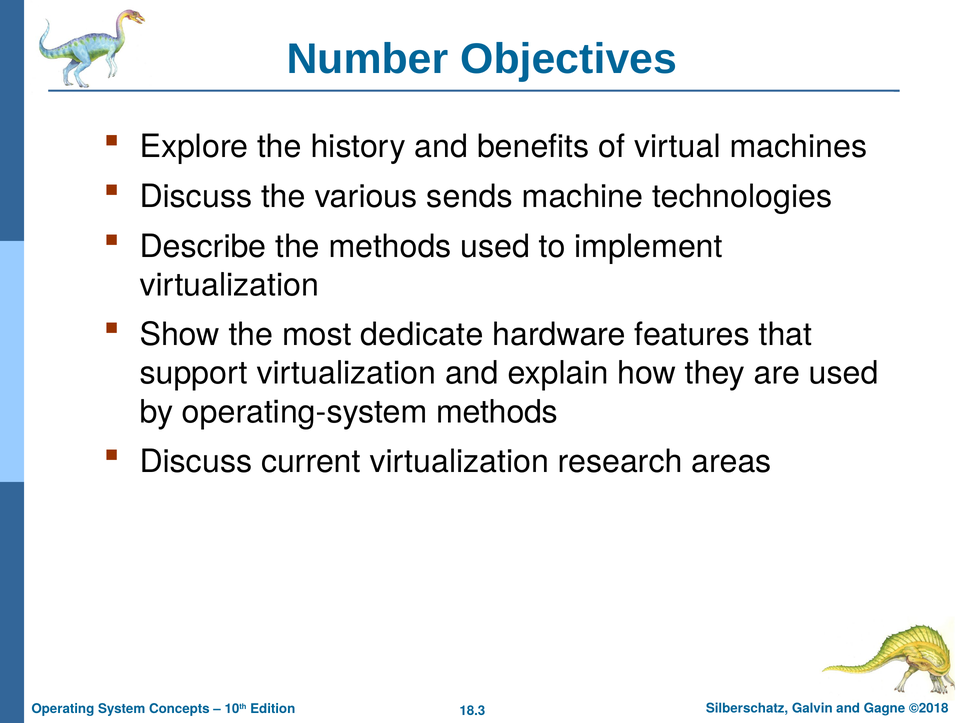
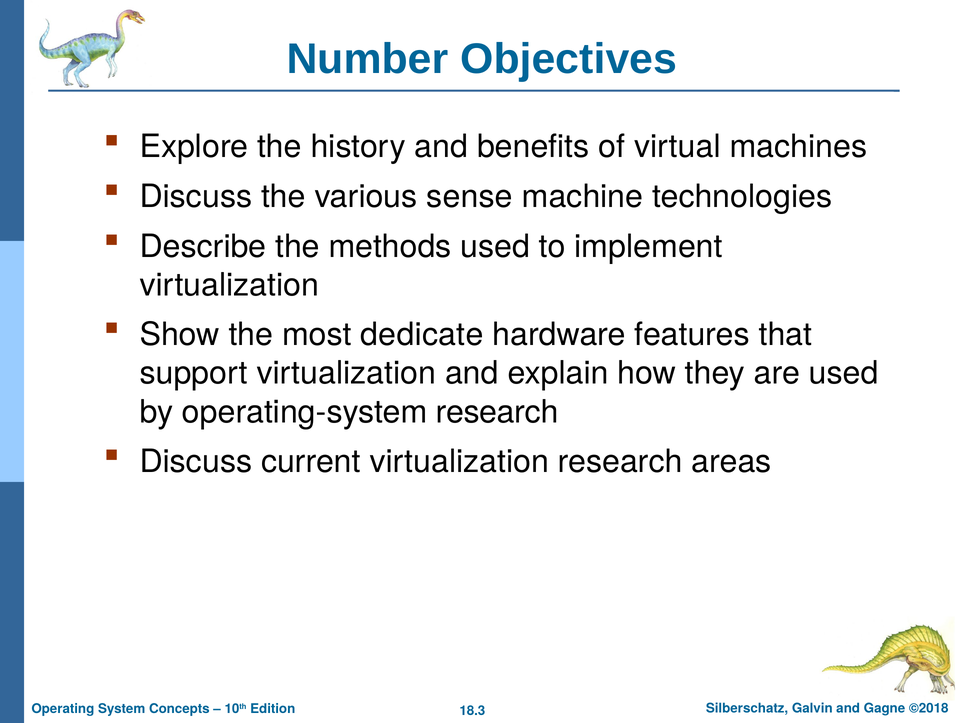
sends: sends -> sense
operating-system methods: methods -> research
